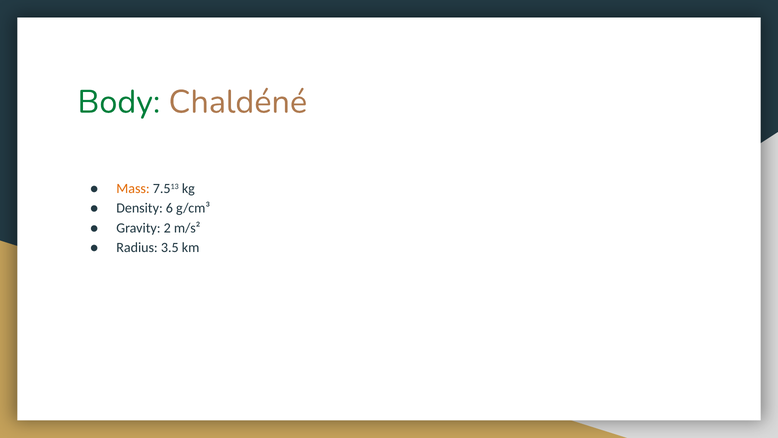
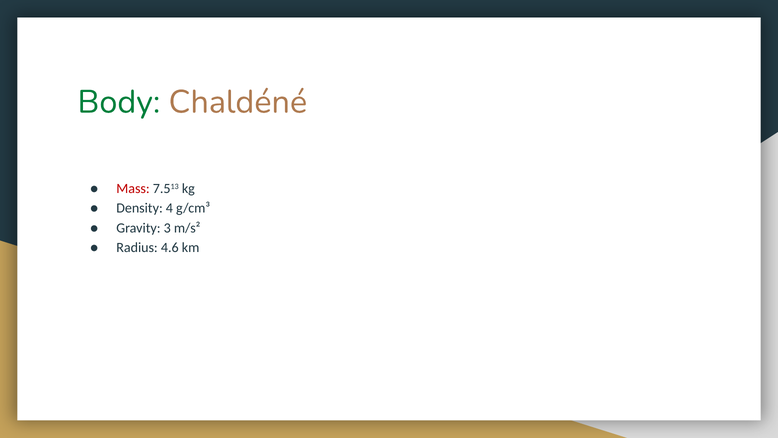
Mass colour: orange -> red
6: 6 -> 4
2: 2 -> 3
3.5: 3.5 -> 4.6
